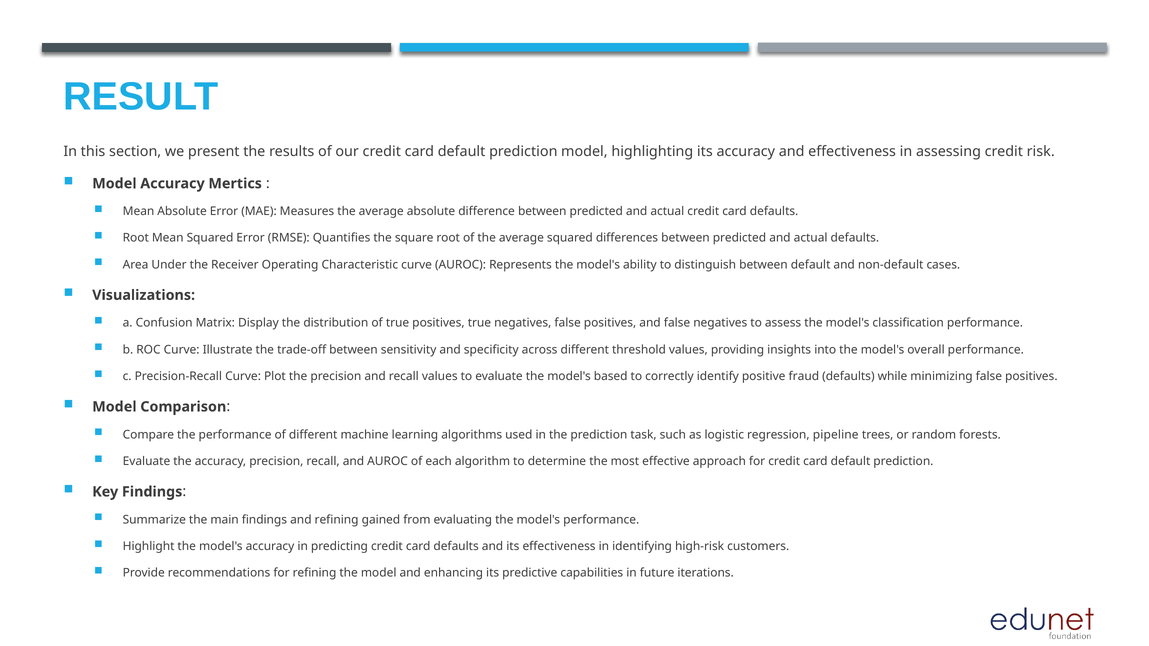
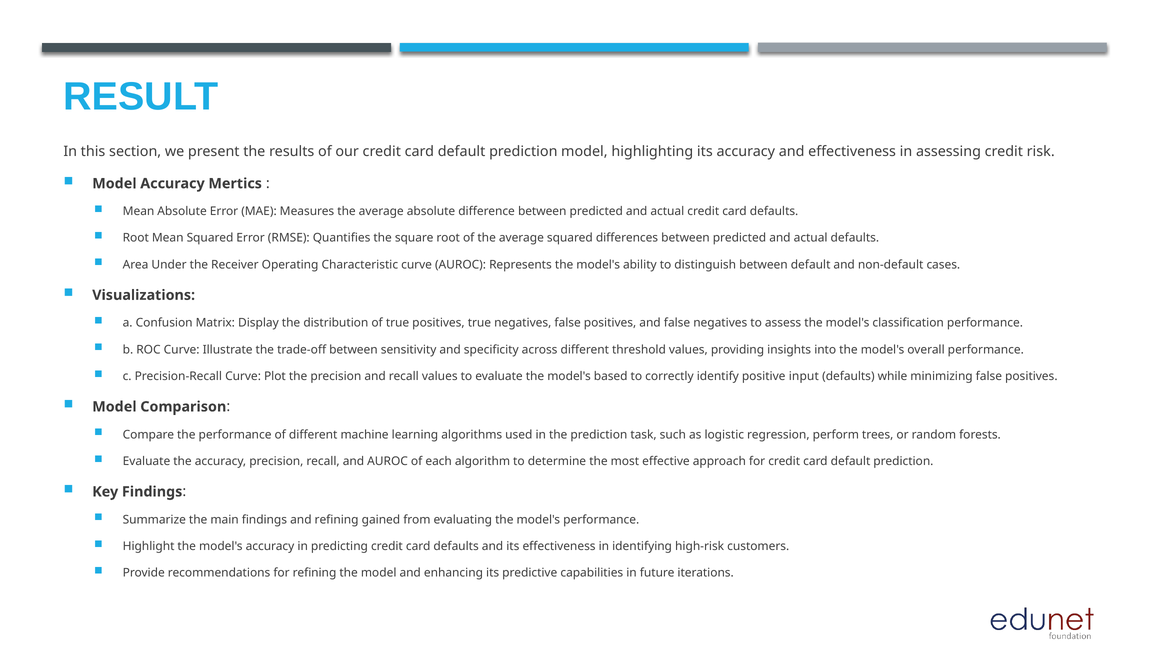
fraud: fraud -> input
pipeline: pipeline -> perform
